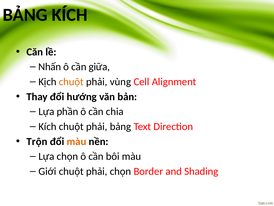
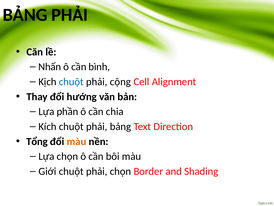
BẢNG KÍCH: KÍCH -> PHẢI
giữa: giữa -> bình
chuột at (71, 82) colour: orange -> blue
vùng: vùng -> cộng
Trộn: Trộn -> Tổng
